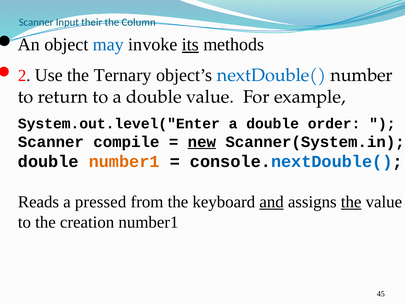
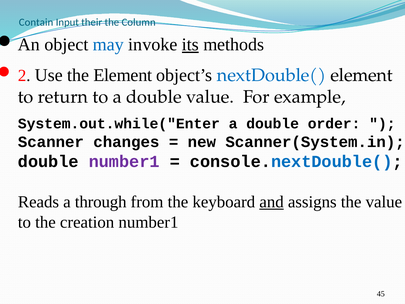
Scanner at (36, 22): Scanner -> Contain
the Ternary: Ternary -> Element
nextDouble( number: number -> element
System.out.level("Enter: System.out.level("Enter -> System.out.while("Enter
compile: compile -> changes
new underline: present -> none
number1 at (124, 161) colour: orange -> purple
pressed: pressed -> through
the at (351, 202) underline: present -> none
